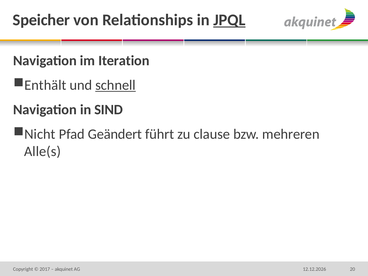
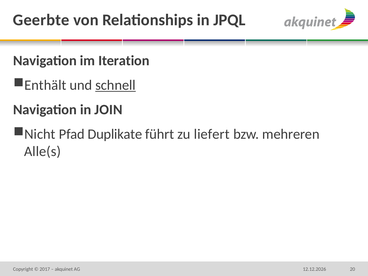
Speicher: Speicher -> Geerbte
JPQL underline: present -> none
SIND: SIND -> JOIN
Geändert: Geändert -> Duplikate
clause: clause -> liefert
